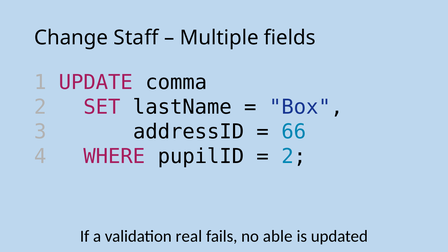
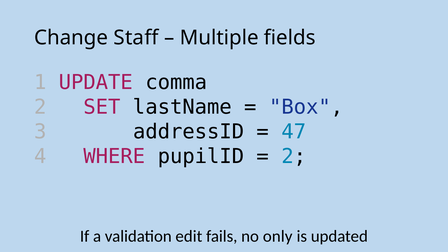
66: 66 -> 47
real: real -> edit
able: able -> only
